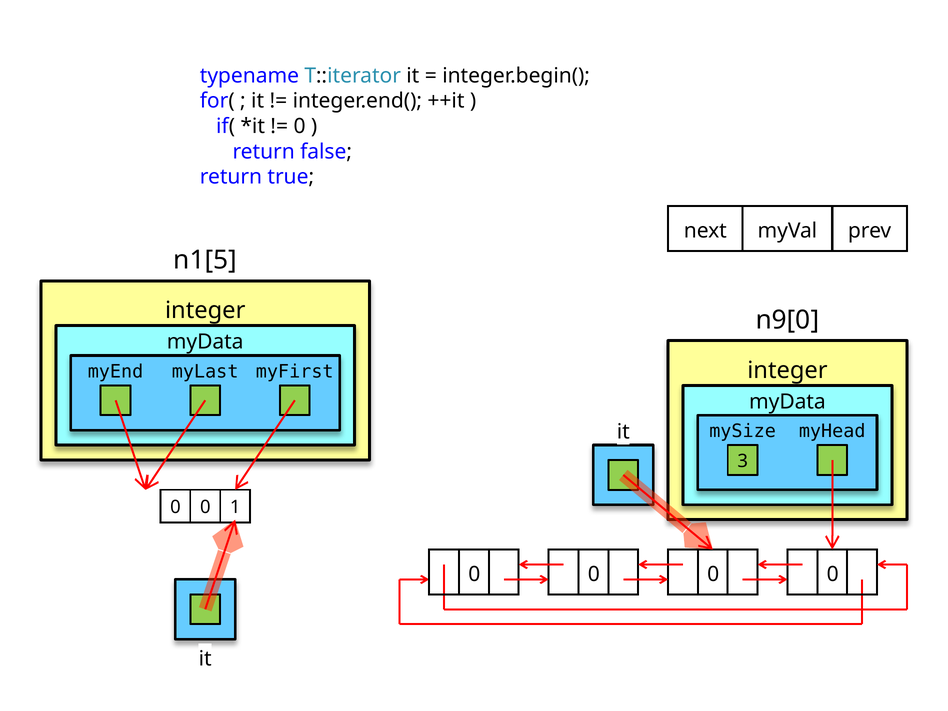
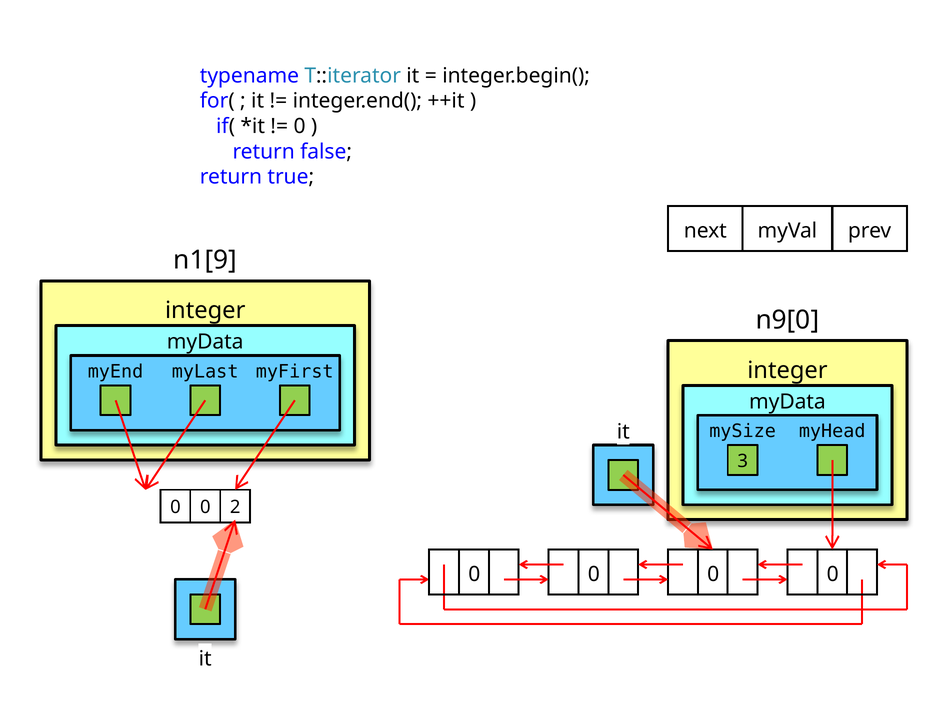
n1[5: n1[5 -> n1[9
1: 1 -> 2
